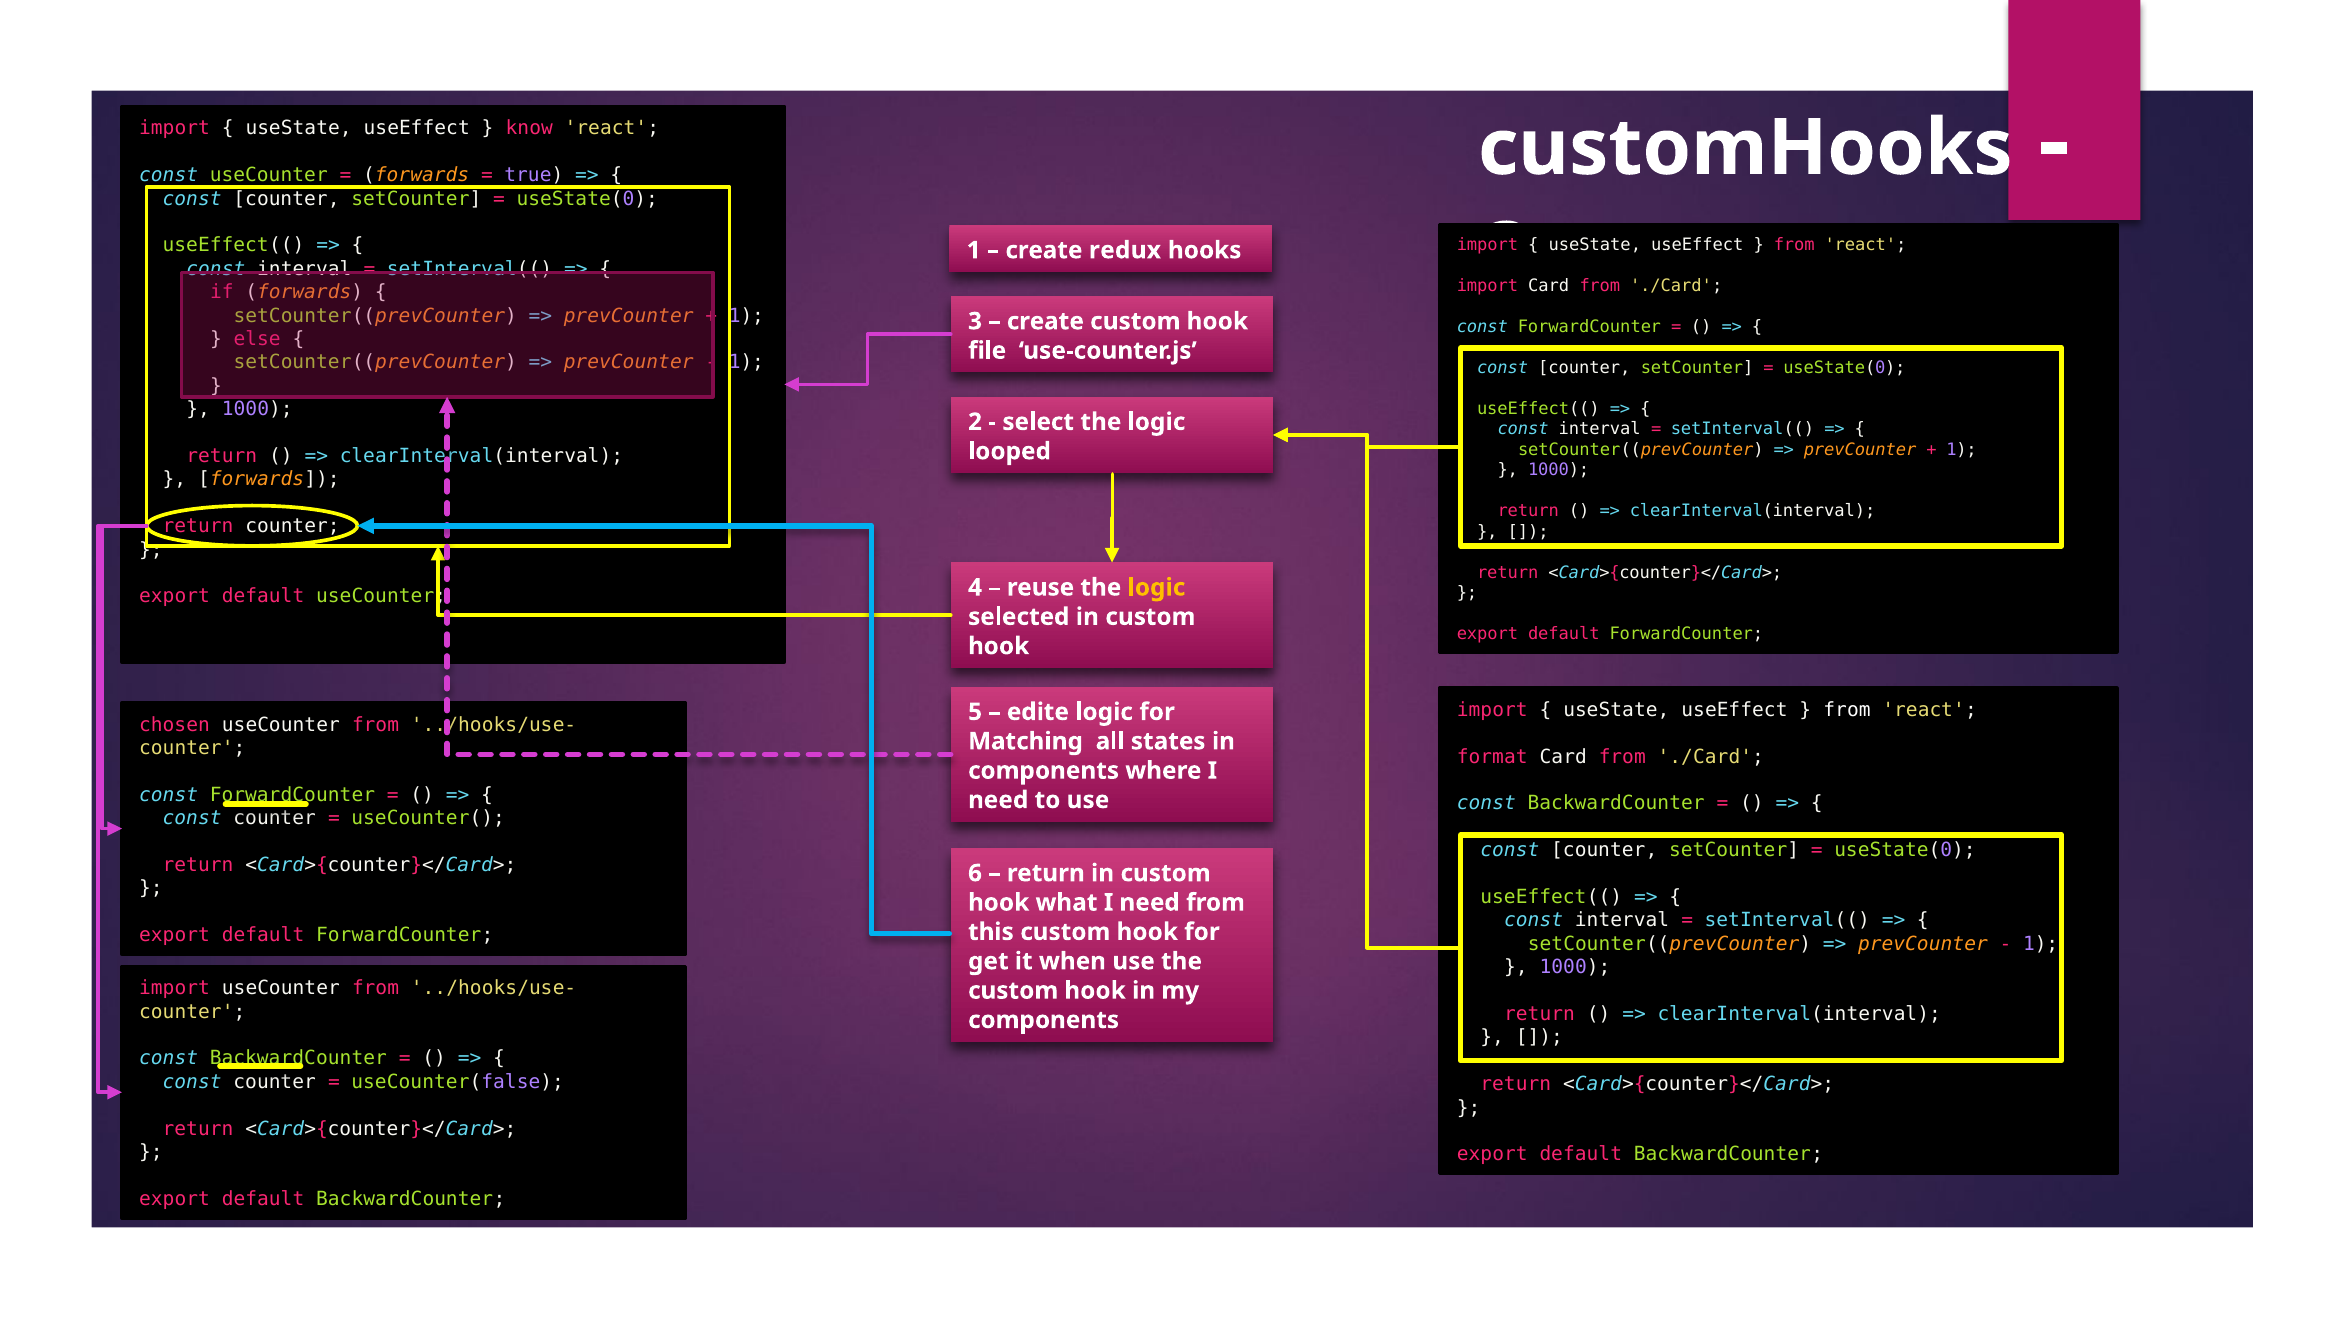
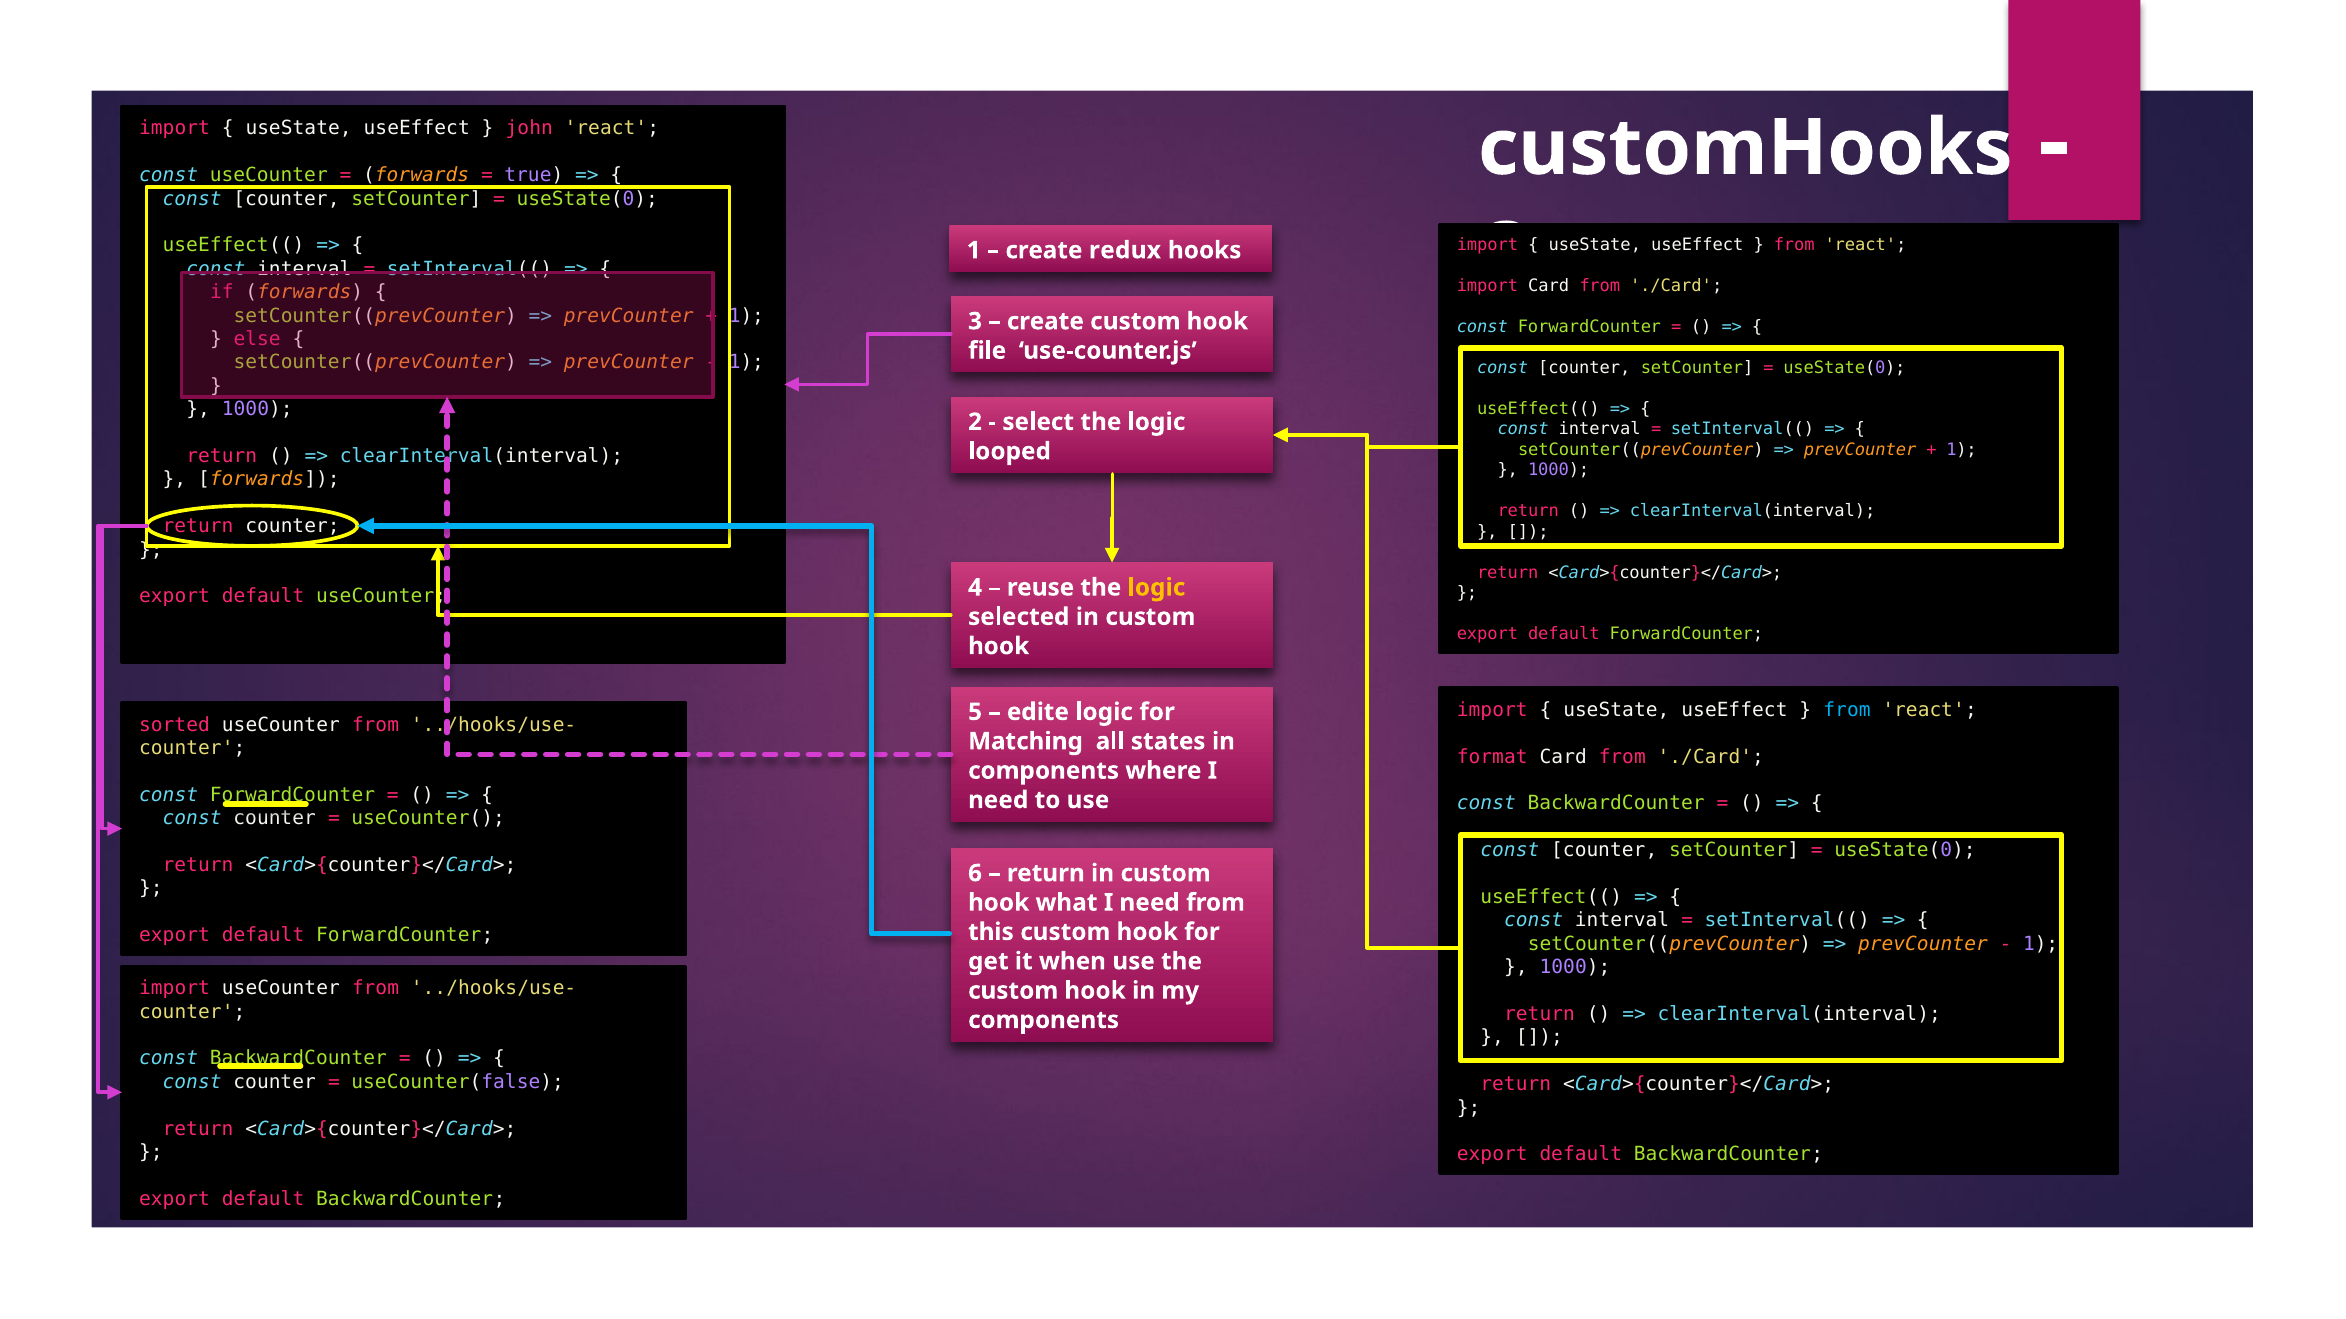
know: know -> john
from at (1847, 710) colour: white -> light blue
chosen: chosen -> sorted
